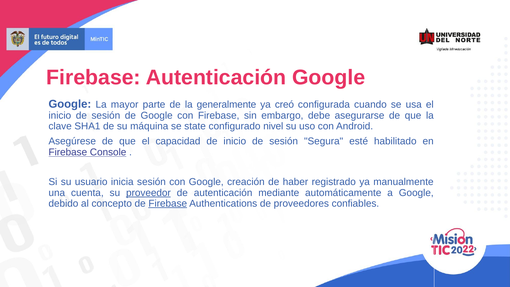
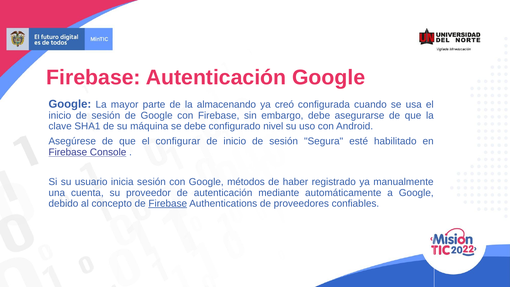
generalmente: generalmente -> almacenando
se state: state -> debe
capacidad: capacidad -> configurar
creación: creación -> métodos
proveedor underline: present -> none
